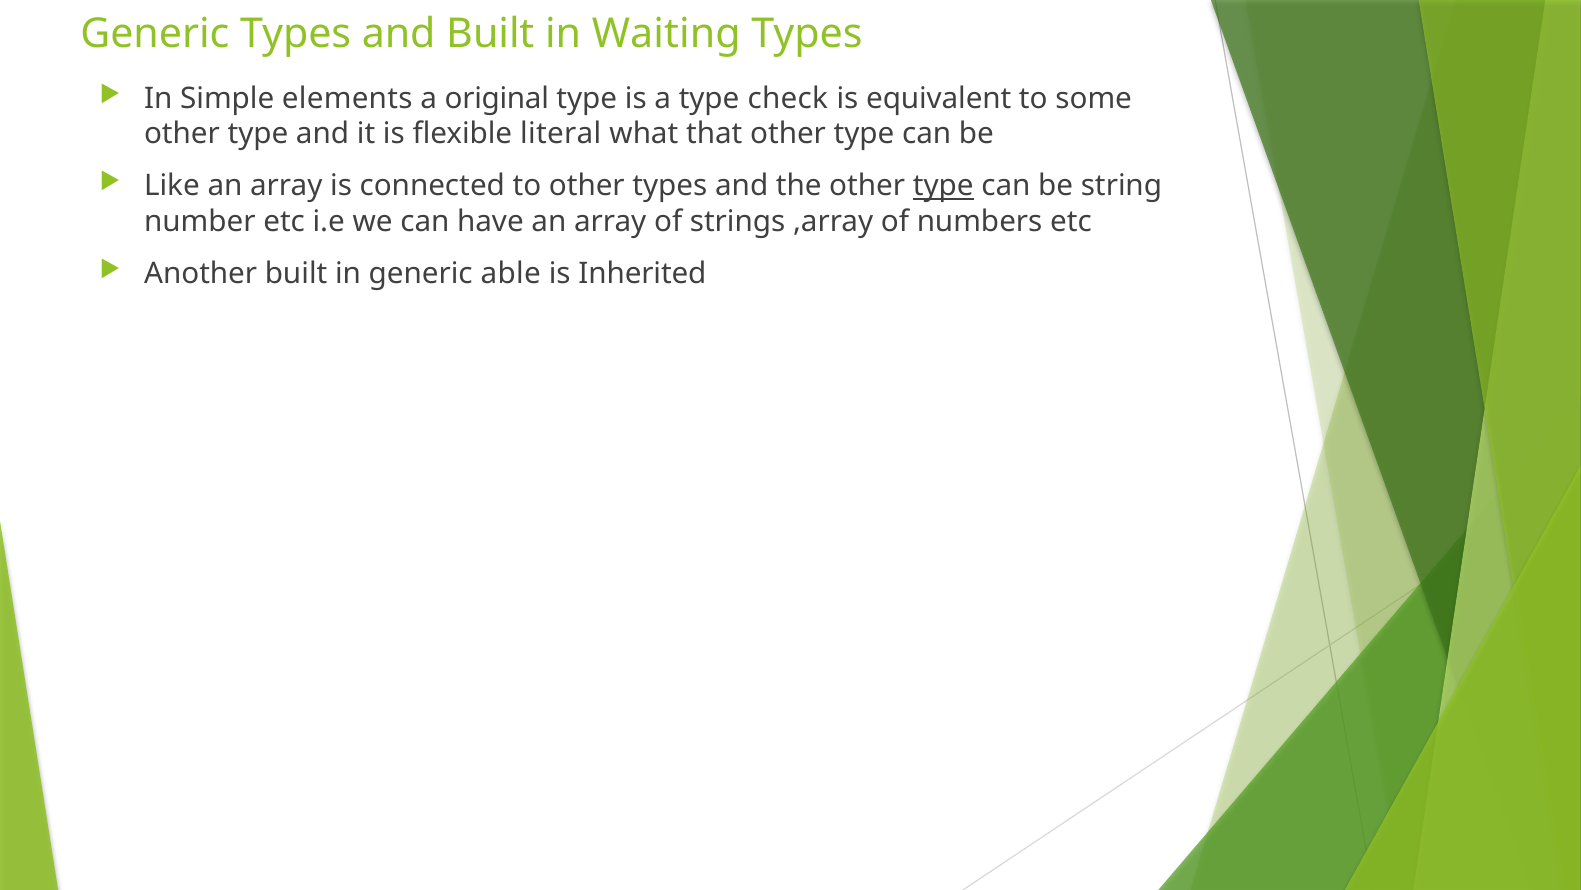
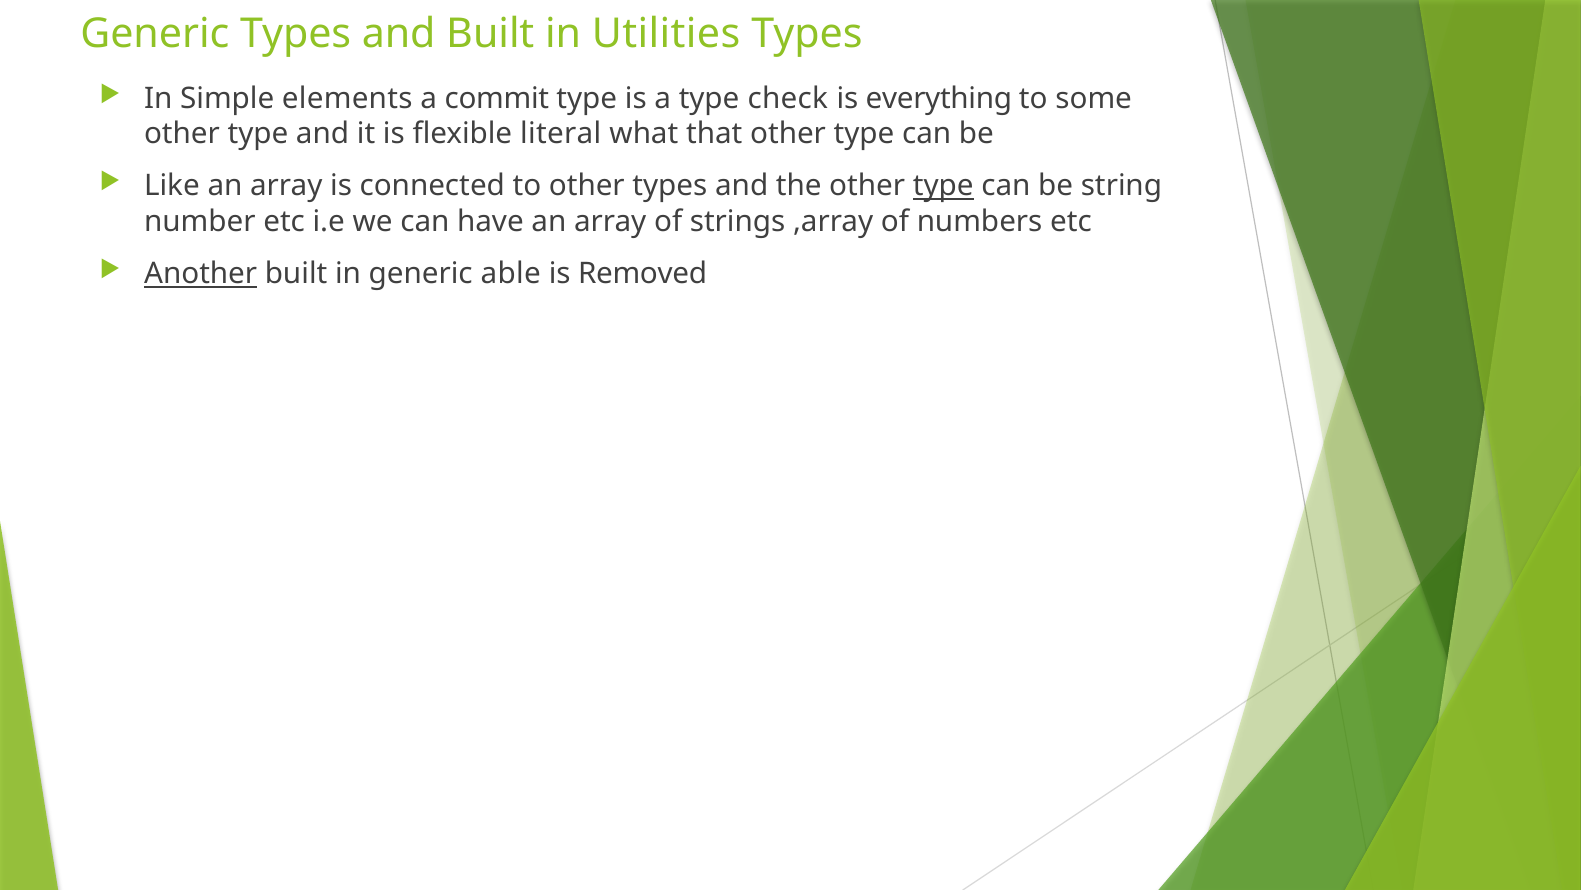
Waiting: Waiting -> Utilities
original: original -> commit
equivalent: equivalent -> everything
Another underline: none -> present
Inherited: Inherited -> Removed
